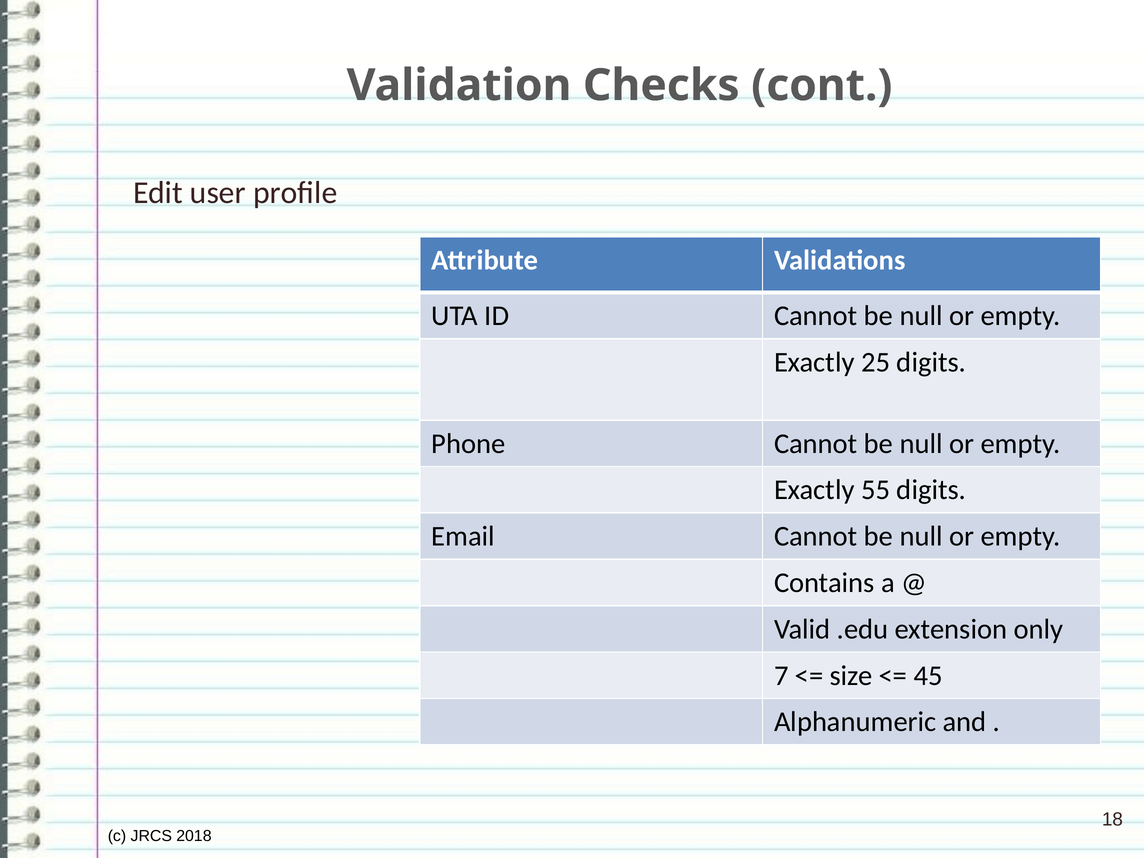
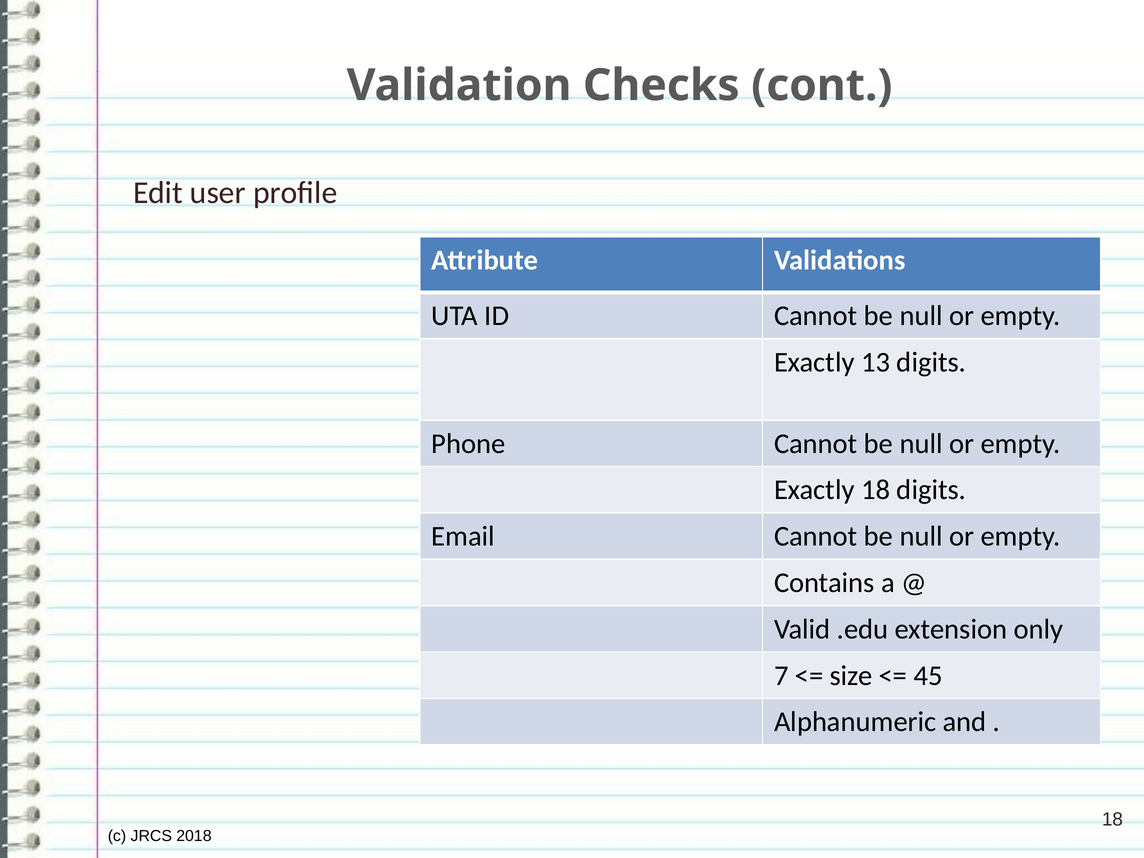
25: 25 -> 13
Exactly 55: 55 -> 18
